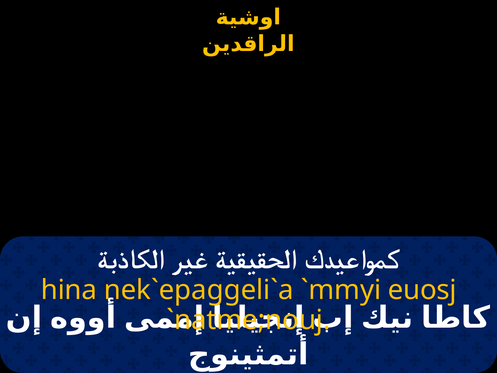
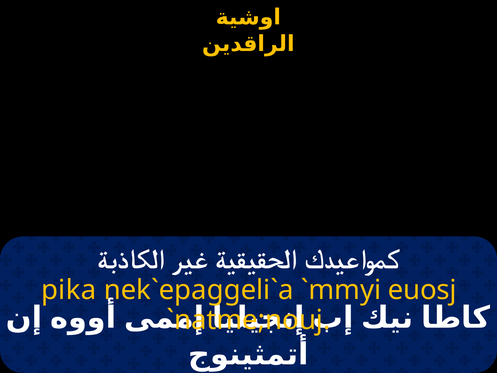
hina: hina -> pika
